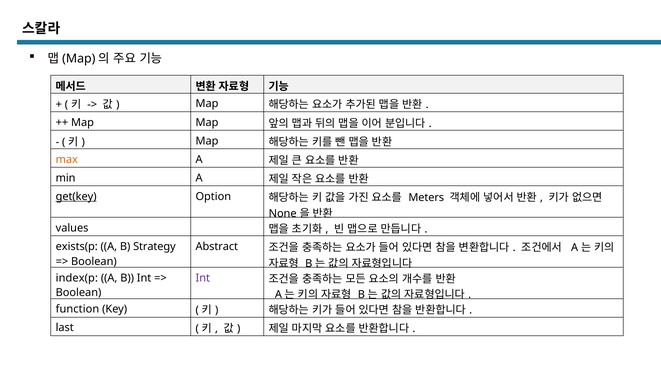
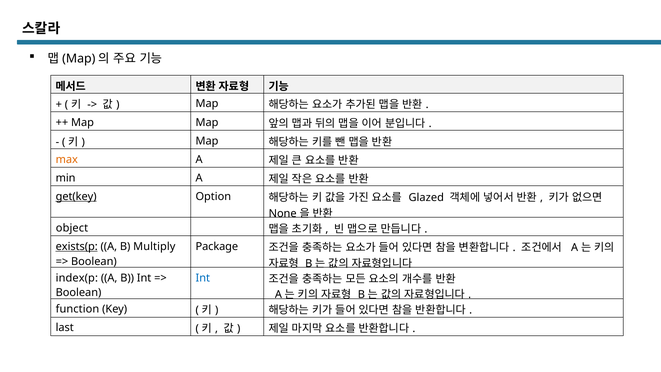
Meters: Meters -> Glazed
values: values -> object
exists(p underline: none -> present
Strategy: Strategy -> Multiply
Abstract: Abstract -> Package
Int at (203, 278) colour: purple -> blue
